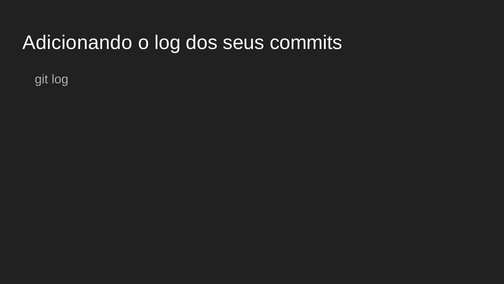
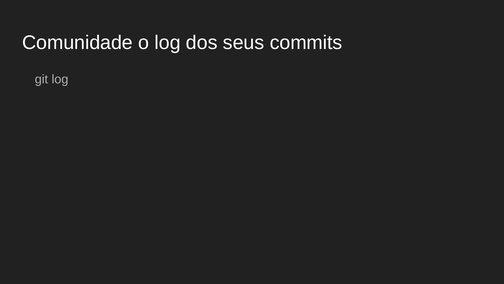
Adicionando: Adicionando -> Comunidade
